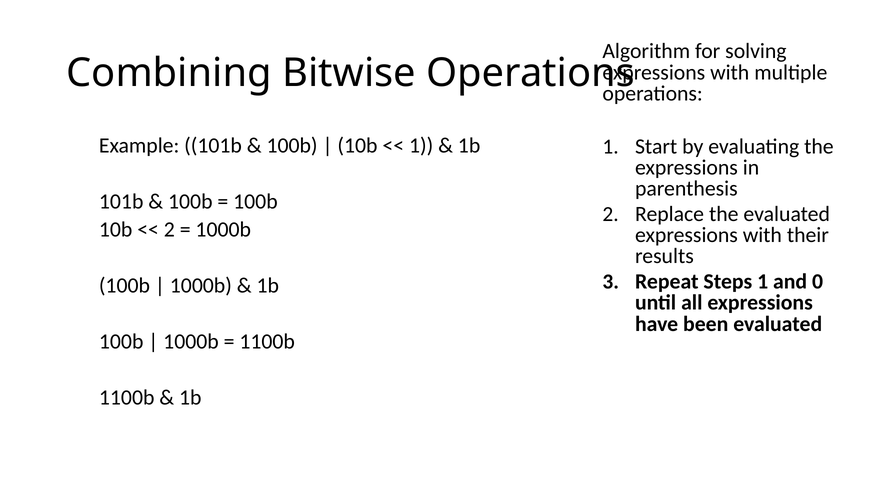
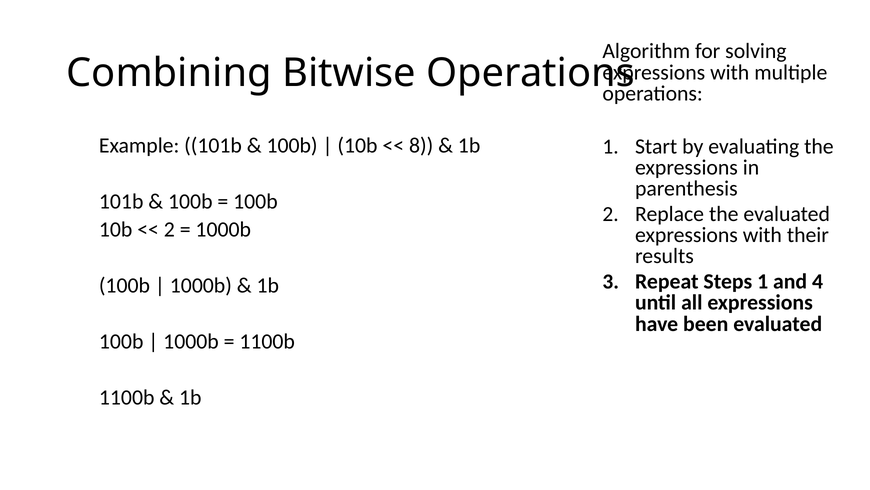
1 at (421, 145): 1 -> 8
0: 0 -> 4
